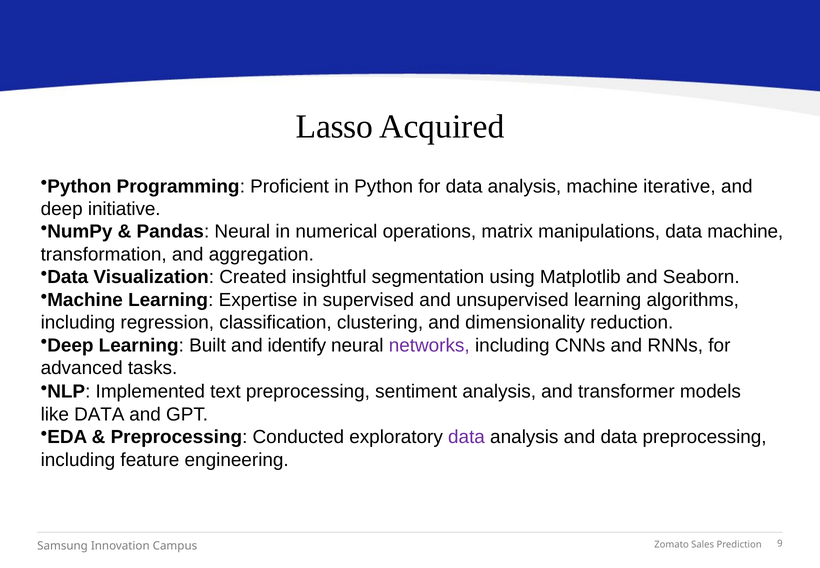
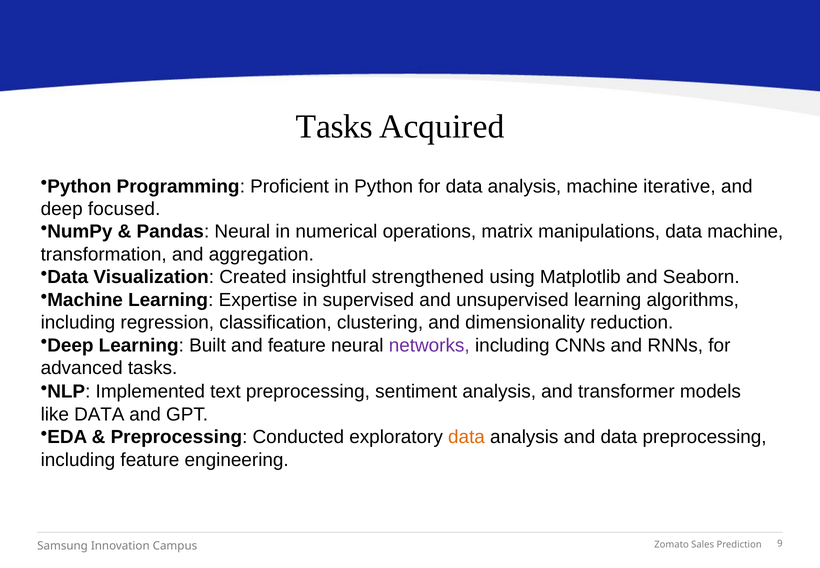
Lasso at (334, 127): Lasso -> Tasks
initiative: initiative -> focused
segmentation: segmentation -> strengthened
and identify: identify -> feature
data at (466, 437) colour: purple -> orange
